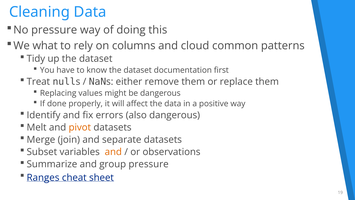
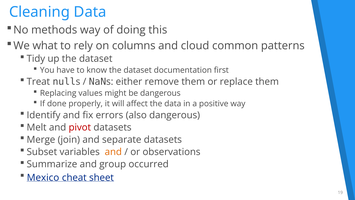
No pressure: pressure -> methods
pivot colour: orange -> red
group pressure: pressure -> occurred
Ranges: Ranges -> Mexico
